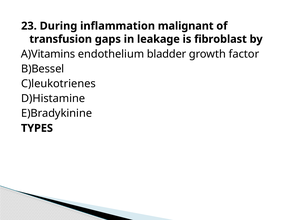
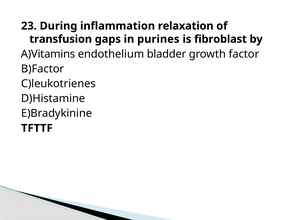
malignant: malignant -> relaxation
leakage: leakage -> purines
B)Bessel: B)Bessel -> B)Factor
TYPES: TYPES -> TFTTF
